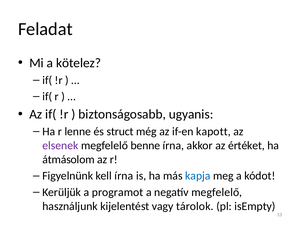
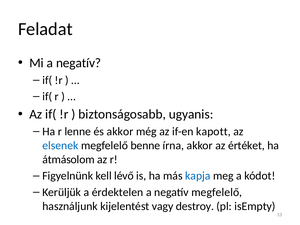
Mi a kötelez: kötelez -> negatív
és struct: struct -> akkor
elsenek colour: purple -> blue
kell írna: írna -> lévő
programot: programot -> érdektelen
tárolok: tárolok -> destroy
